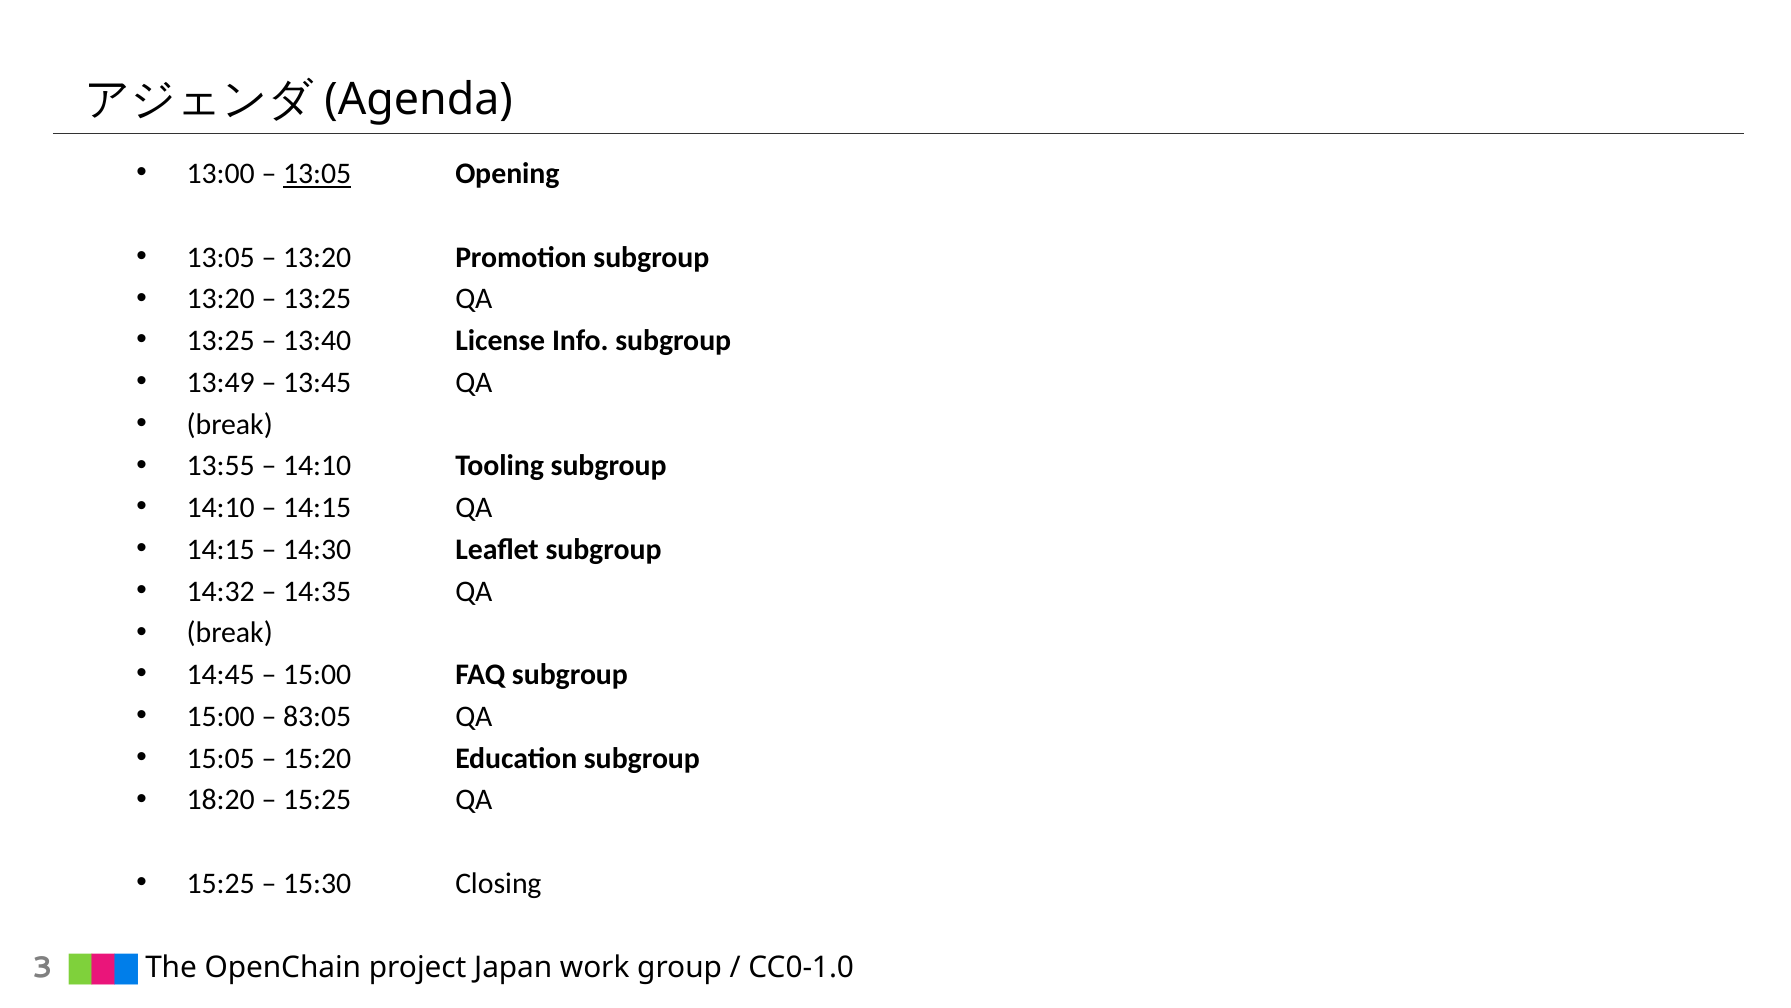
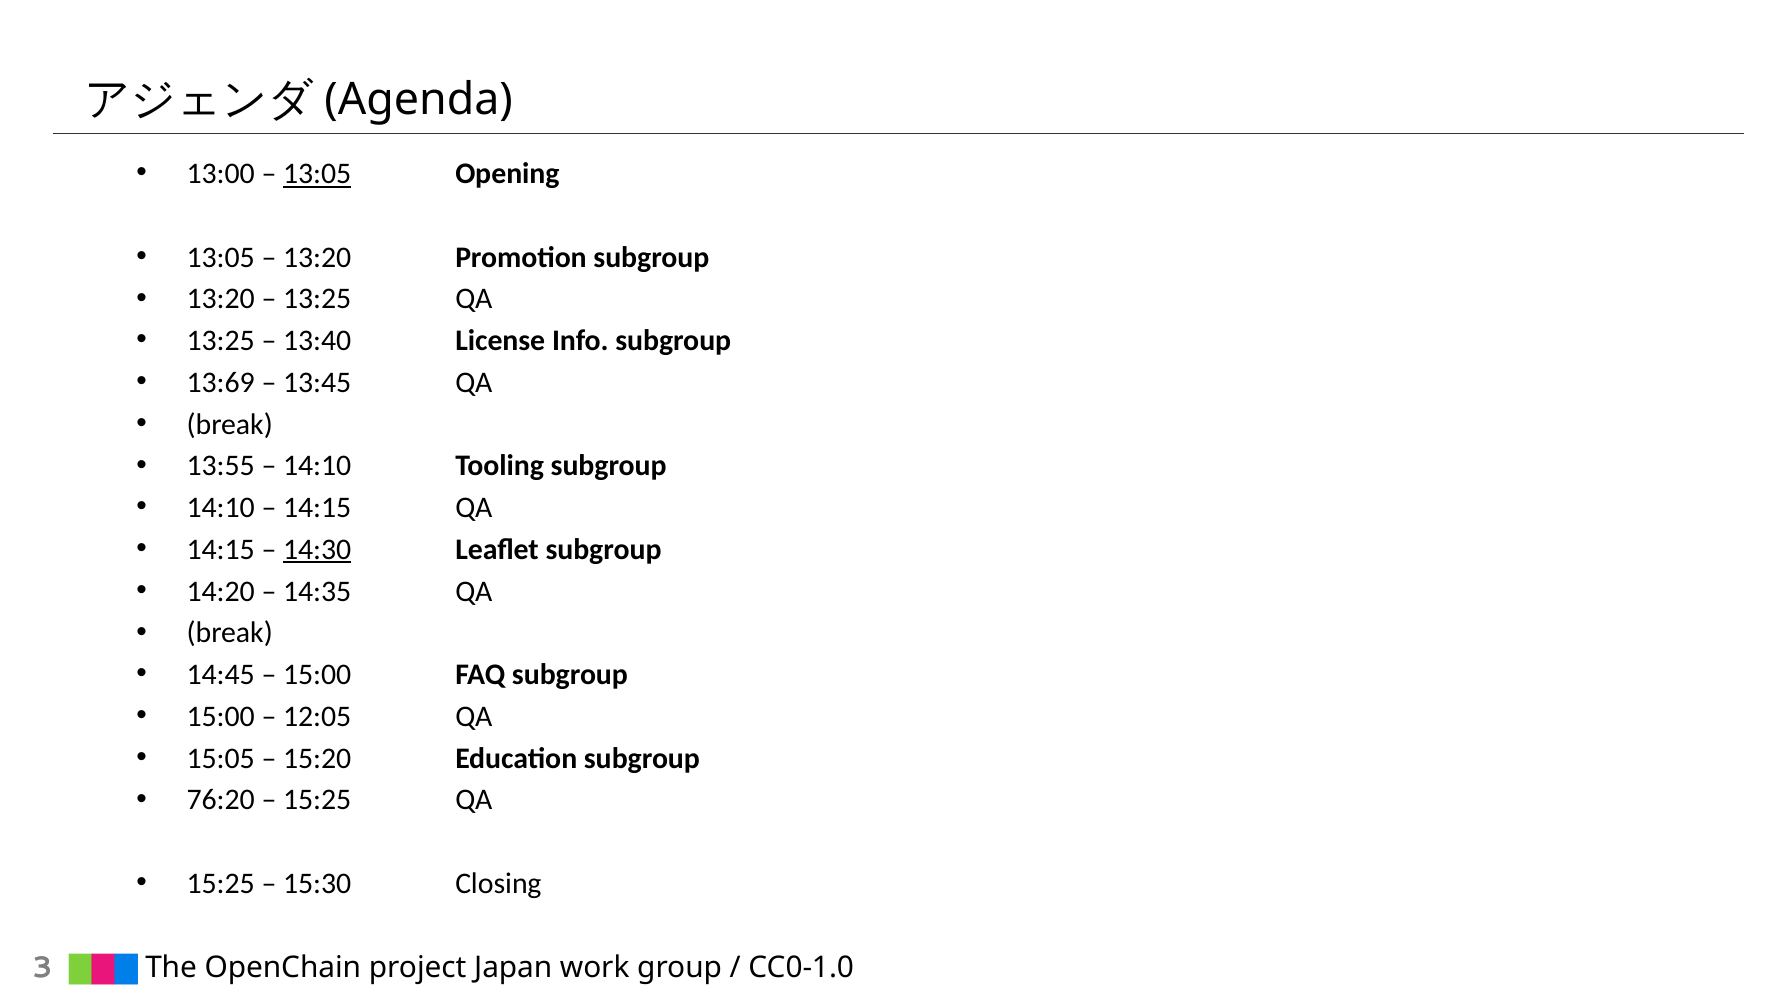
13:49: 13:49 -> 13:69
14:30 underline: none -> present
14:32: 14:32 -> 14:20
83:05: 83:05 -> 12:05
18:20: 18:20 -> 76:20
